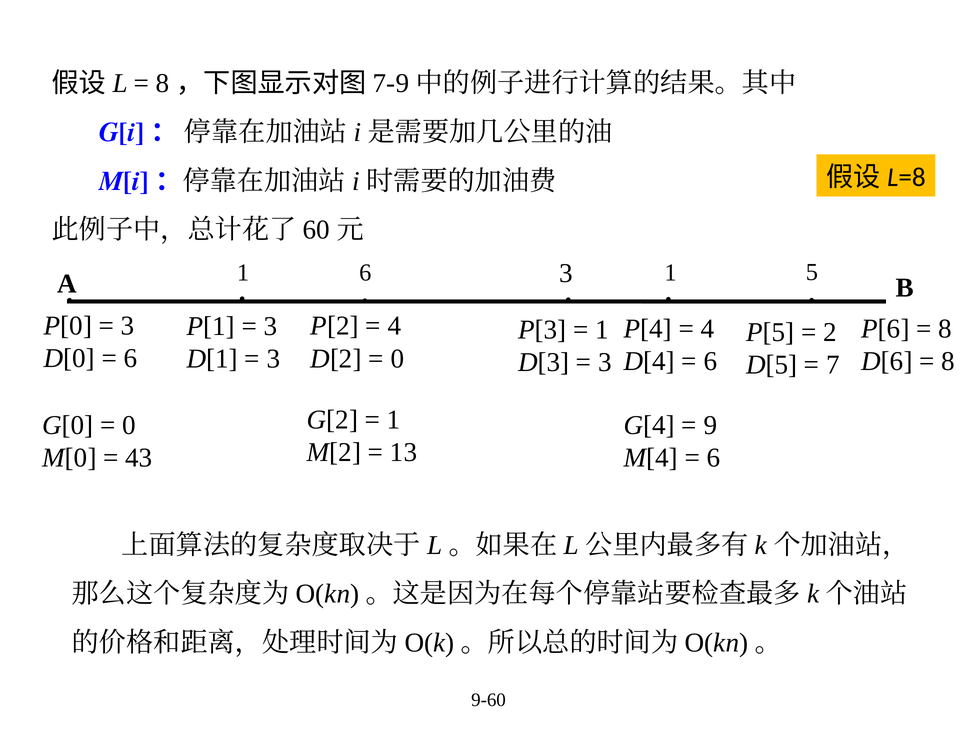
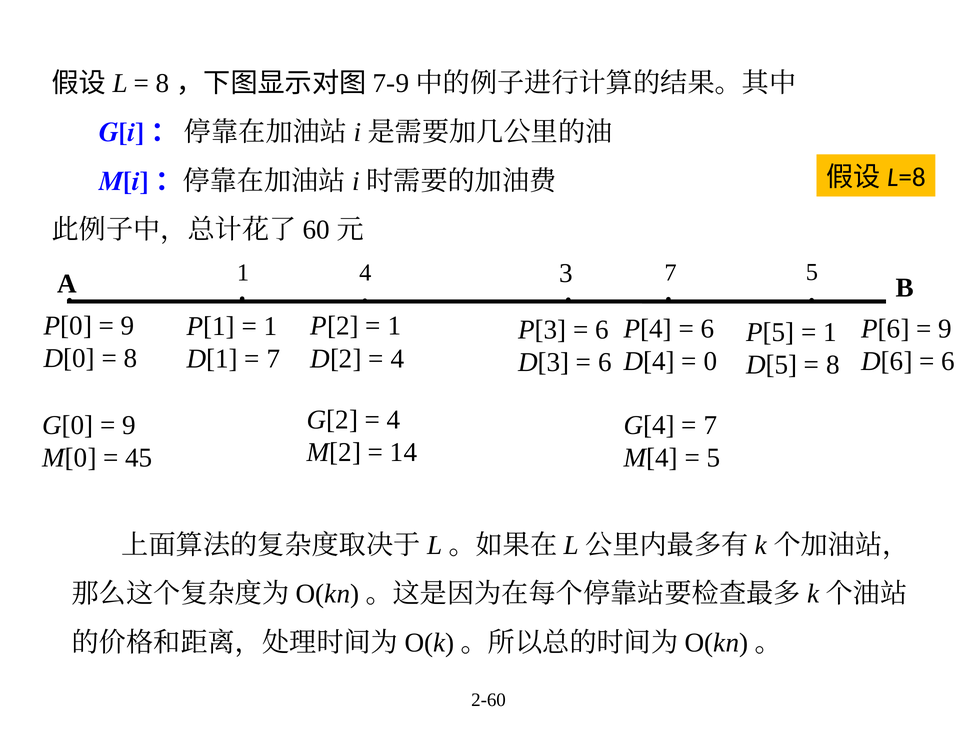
1 6: 6 -> 4
3 1: 1 -> 7
3 at (128, 325): 3 -> 9
4 at (394, 326): 4 -> 1
3 at (270, 326): 3 -> 1
4 at (707, 329): 4 -> 6
8 at (945, 329): 8 -> 9
1 at (602, 329): 1 -> 6
2 at (830, 332): 2 -> 1
6 at (131, 358): 6 -> 8
0 at (397, 358): 0 -> 4
3 at (273, 359): 3 -> 7
6 at (710, 361): 6 -> 0
8 at (948, 361): 8 -> 6
3 at (605, 362): 3 -> 6
7 at (833, 365): 7 -> 8
1 at (394, 419): 1 -> 4
0 at (129, 425): 0 -> 9
9 at (710, 425): 9 -> 7
13: 13 -> 14
43: 43 -> 45
6 at (713, 458): 6 -> 5
9-60: 9-60 -> 2-60
